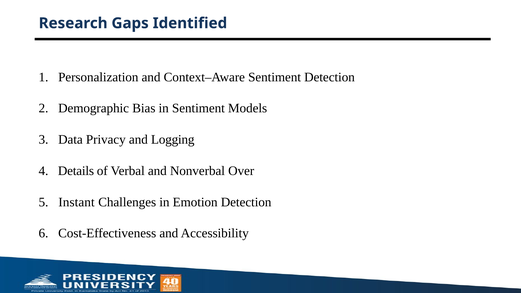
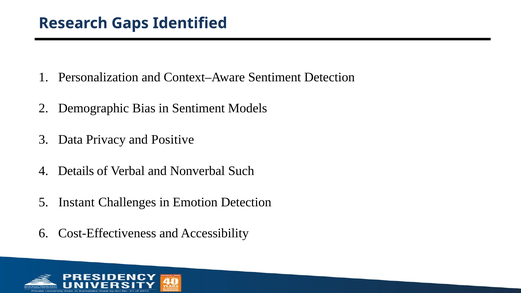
Logging: Logging -> Positive
Over: Over -> Such
